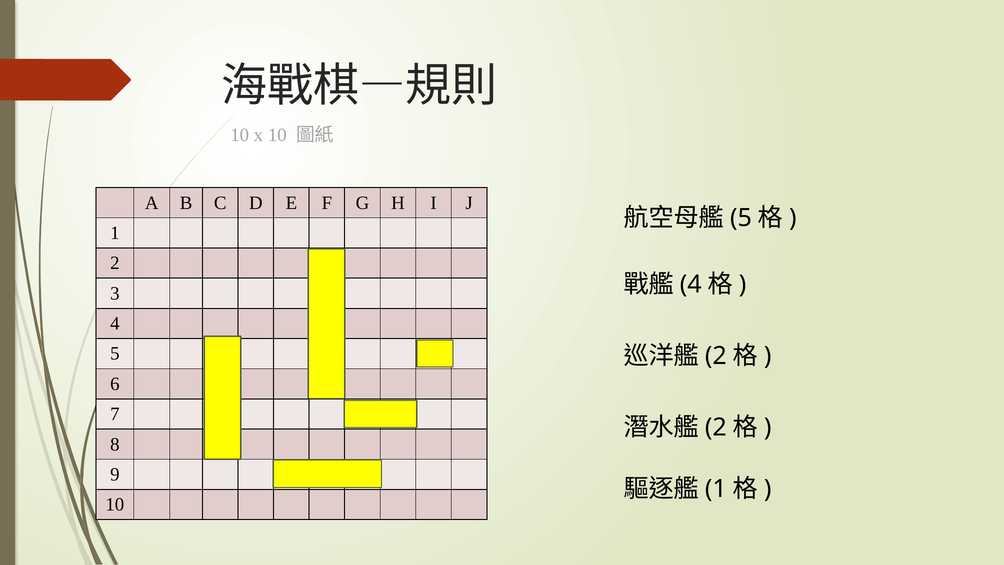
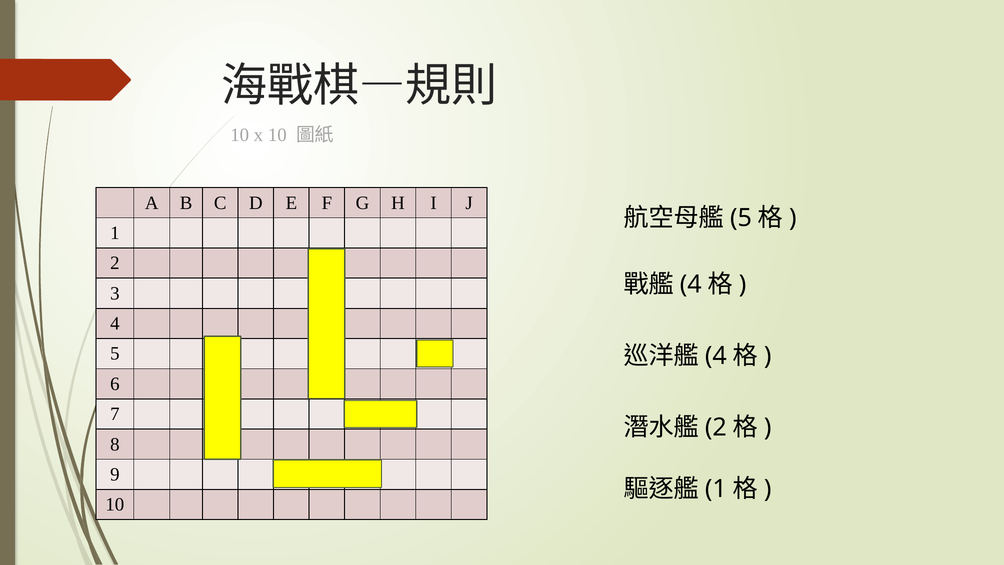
2 at (716, 356): 2 -> 4
